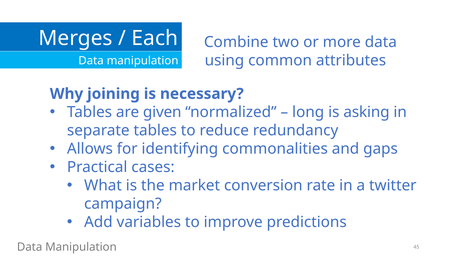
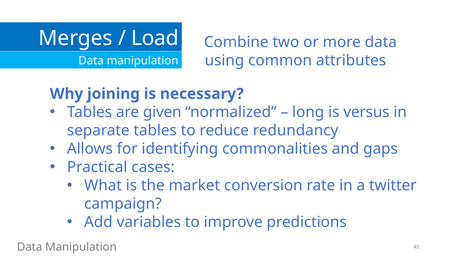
Each: Each -> Load
asking: asking -> versus
